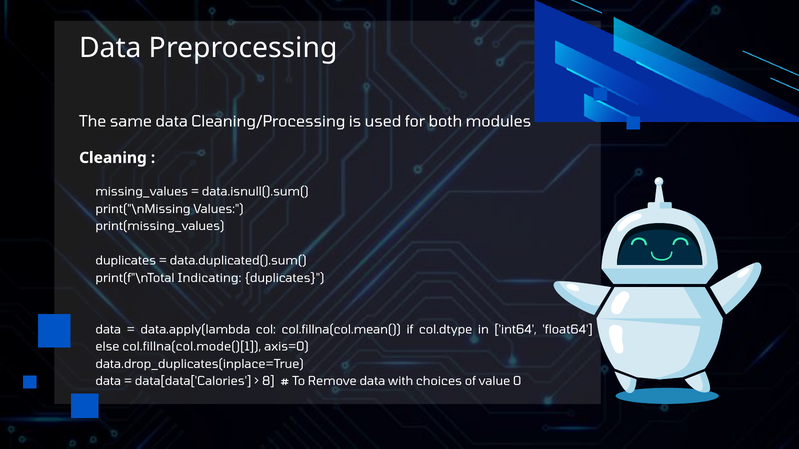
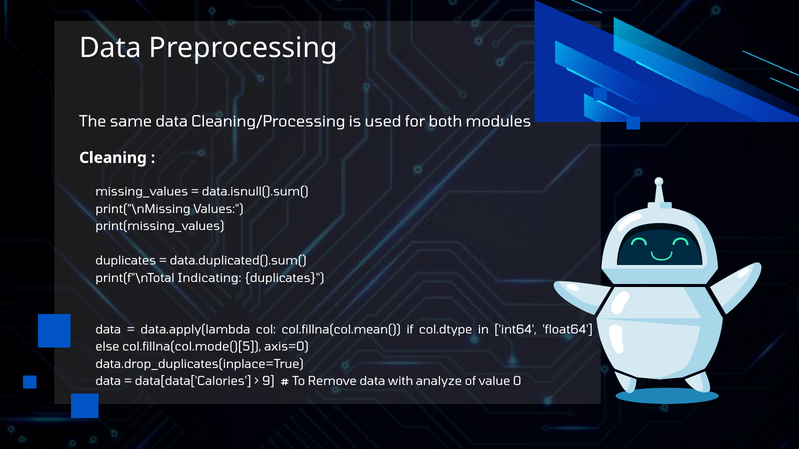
col.fillna(col.mode()[1: col.fillna(col.mode()[1 -> col.fillna(col.mode()[5
8: 8 -> 9
choices: choices -> analyze
